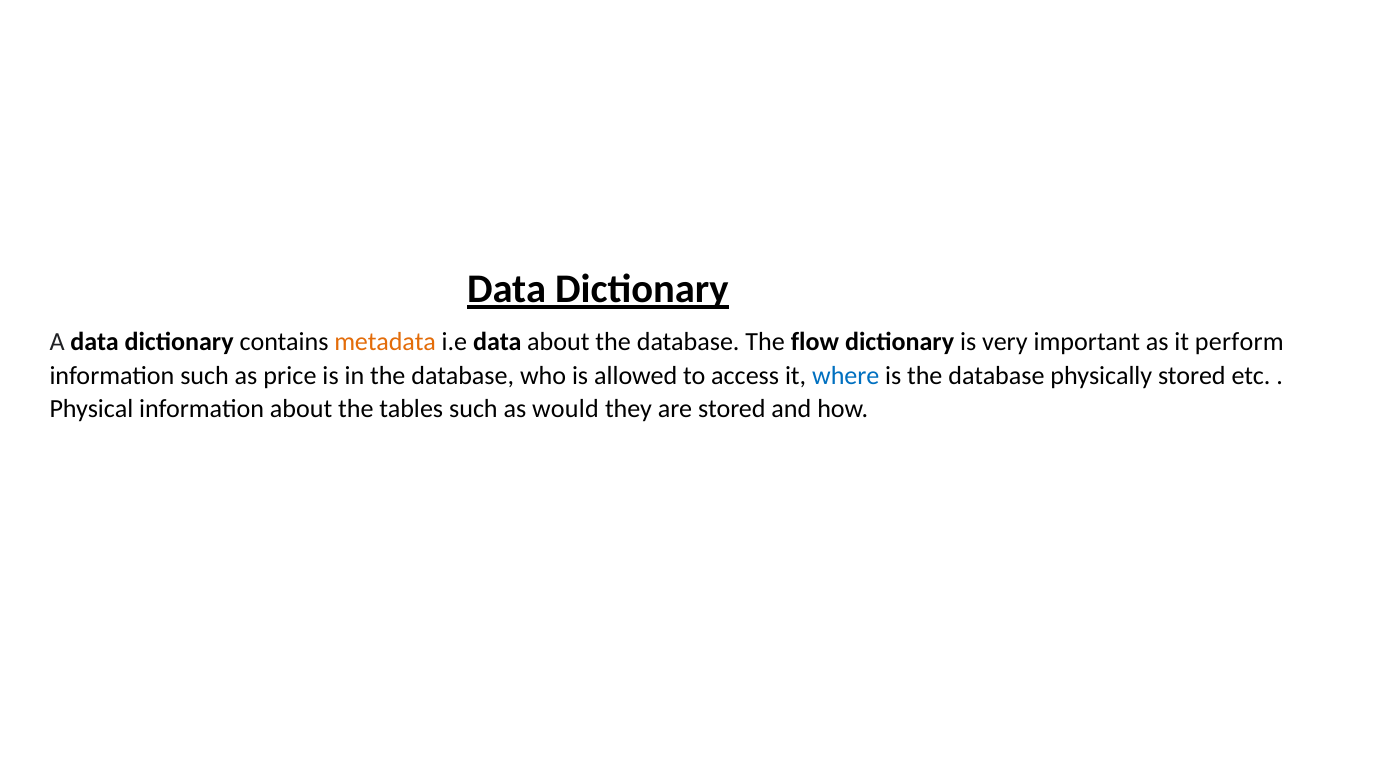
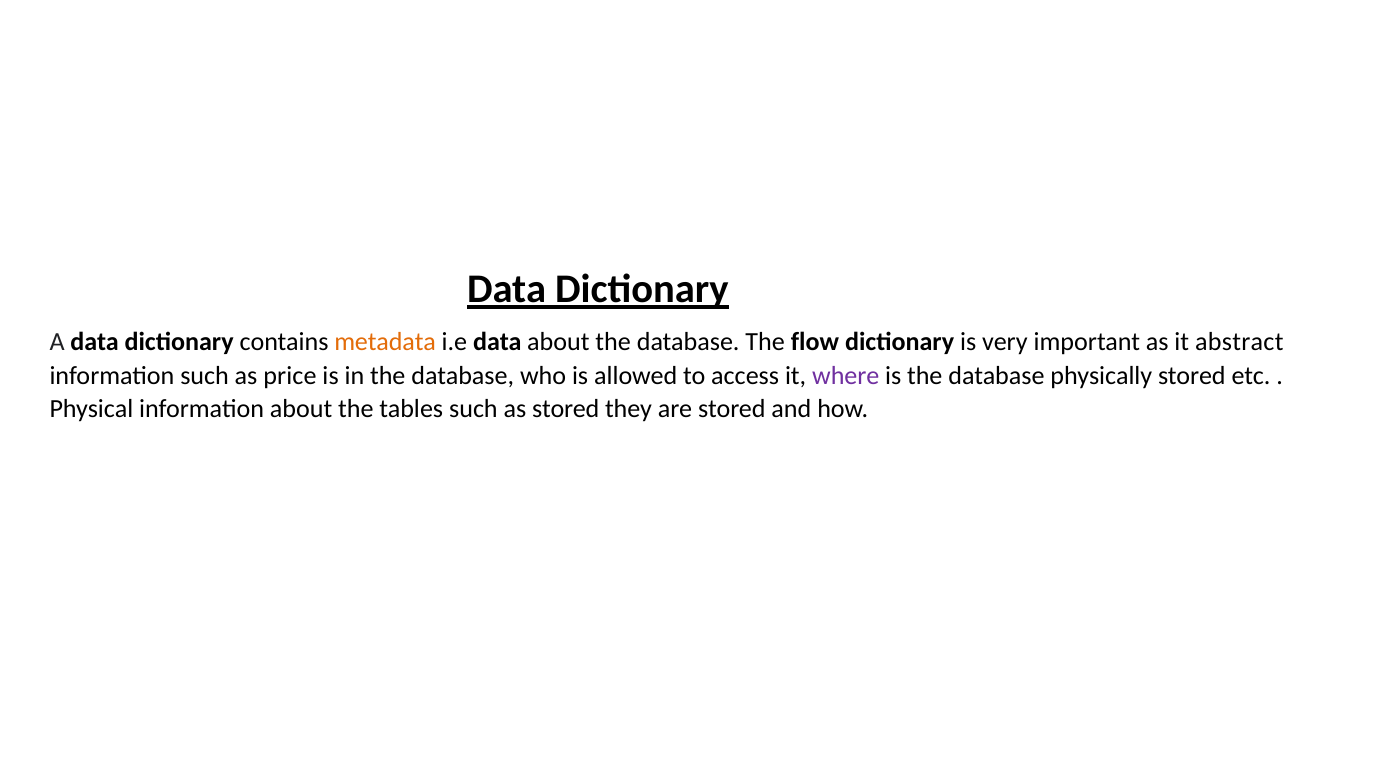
perform: perform -> abstract
where colour: blue -> purple
as would: would -> stored
